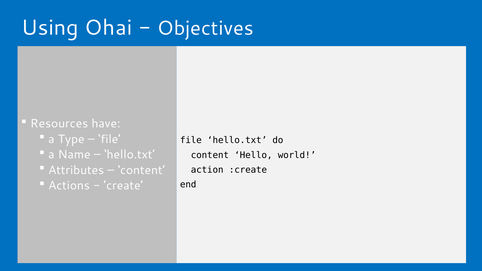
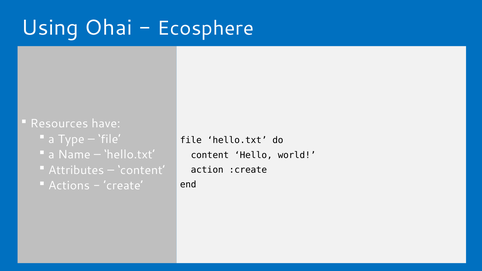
Objectives: Objectives -> Ecosphere
